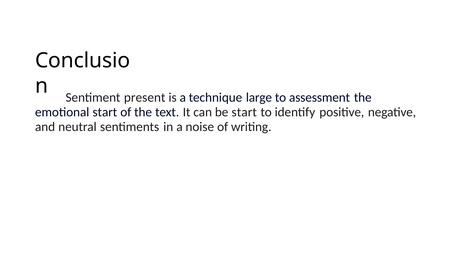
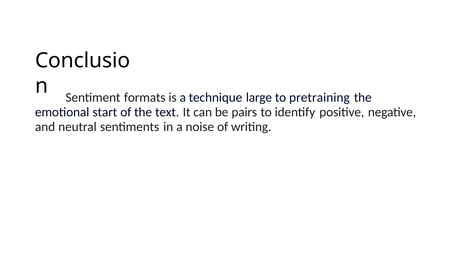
present: present -> formats
assessment: assessment -> pretraining
be start: start -> pairs
